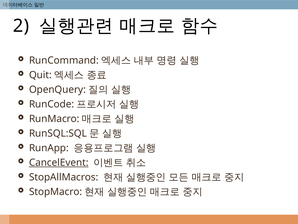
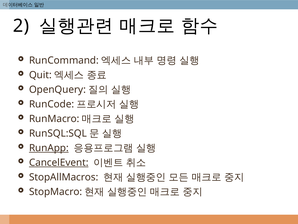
RunApp underline: none -> present
